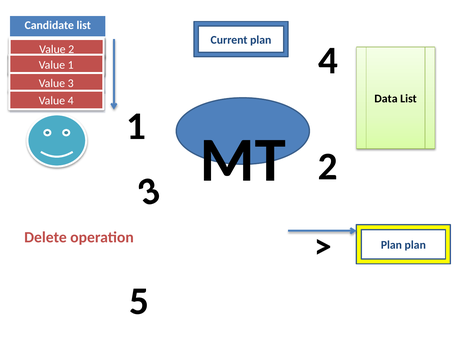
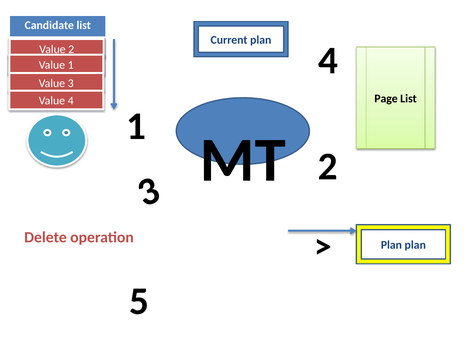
Data: Data -> Page
